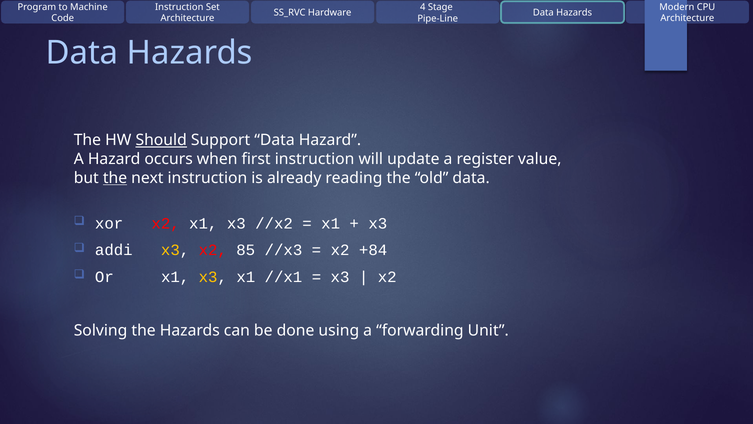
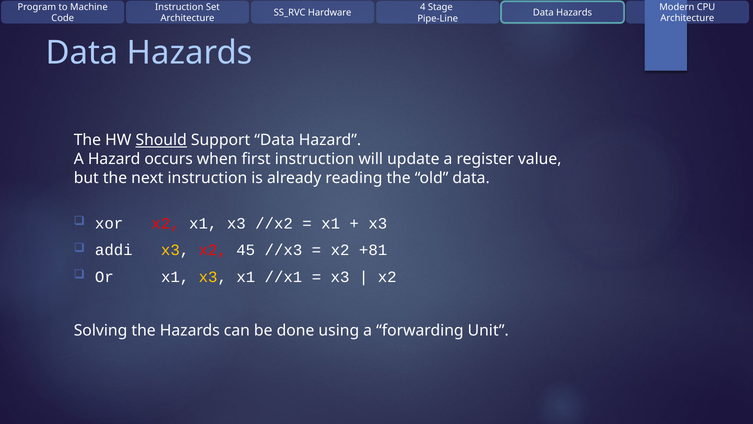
the at (115, 178) underline: present -> none
85: 85 -> 45
+84: +84 -> +81
